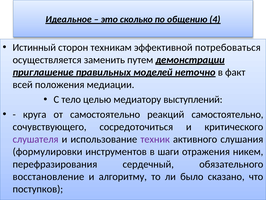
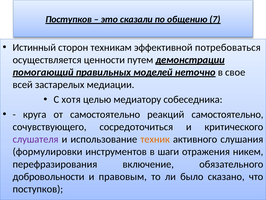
Идеальное at (69, 19): Идеальное -> Поступков
сколько: сколько -> сказали
4: 4 -> 7
заменить: заменить -> ценности
приглашение: приглашение -> помогающий
факт: факт -> свое
положения: положения -> застарелых
тело: тело -> хотя
выступлений: выступлений -> собеседника
техник colour: purple -> orange
сердечный: сердечный -> включение
восстановление: восстановление -> добровольности
алгоритму: алгоритму -> правовым
